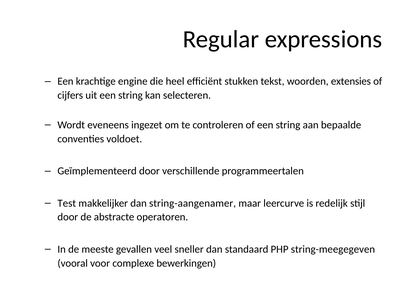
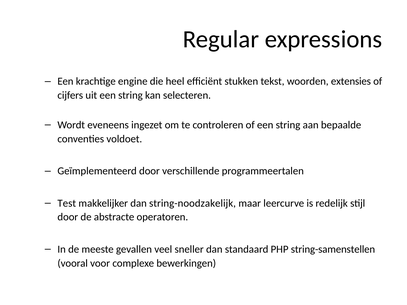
string-aangenamer: string-aangenamer -> string-noodzakelijk
string-meegegeven: string-meegegeven -> string-samenstellen
